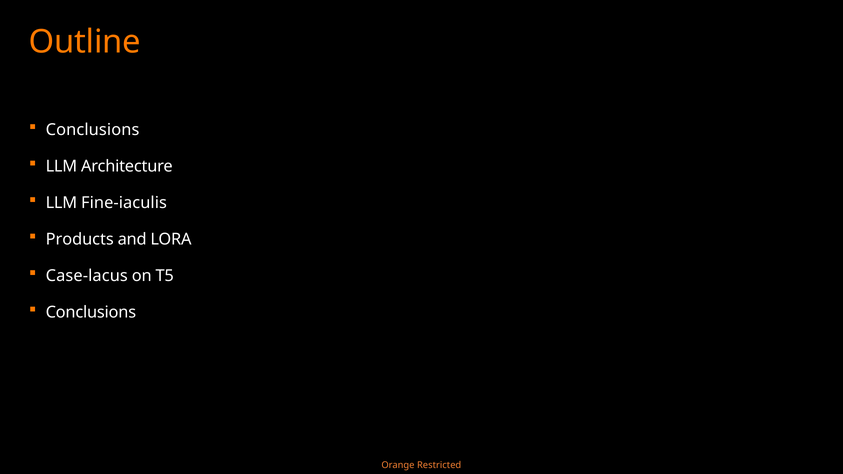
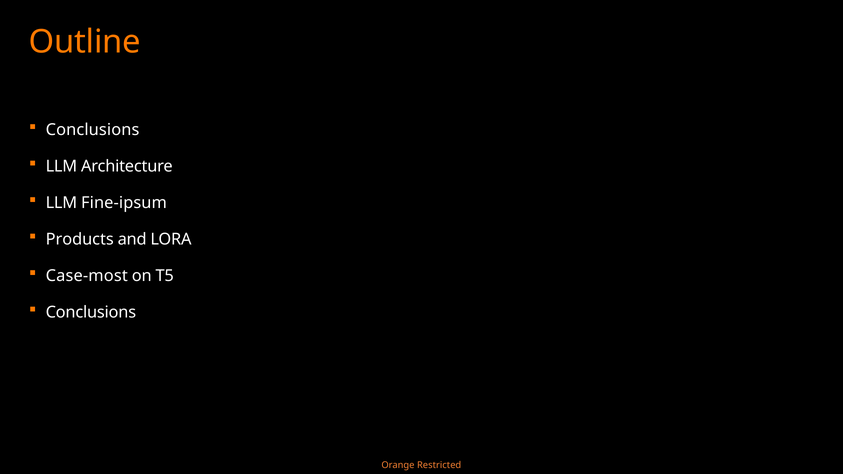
Fine-iaculis: Fine-iaculis -> Fine-ipsum
Case-lacus: Case-lacus -> Case-most
